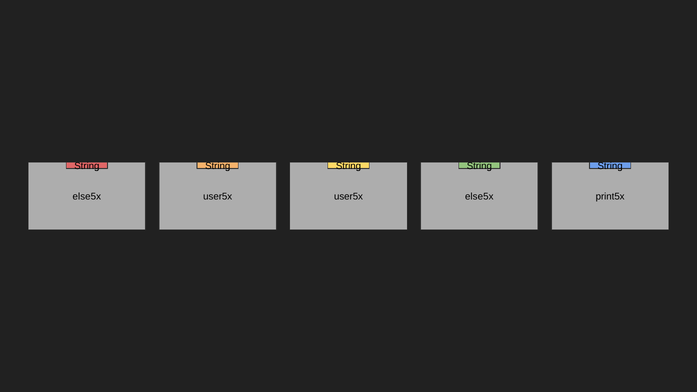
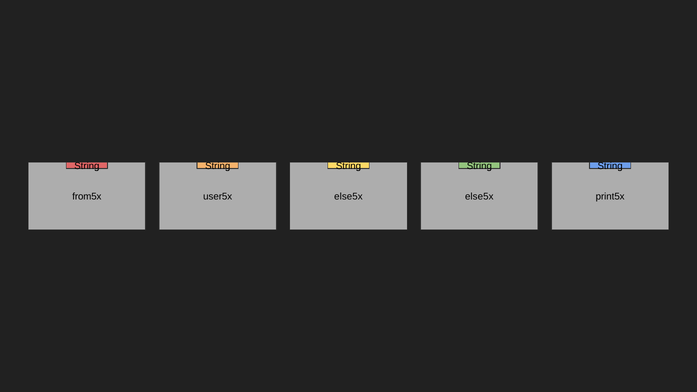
else5x at (87, 197): else5x -> from5x
user5x at (348, 197): user5x -> else5x
